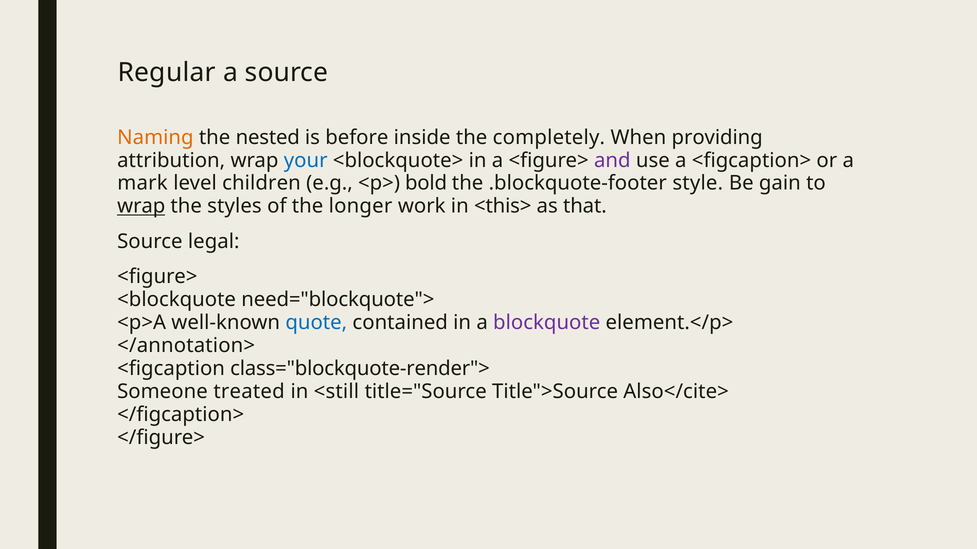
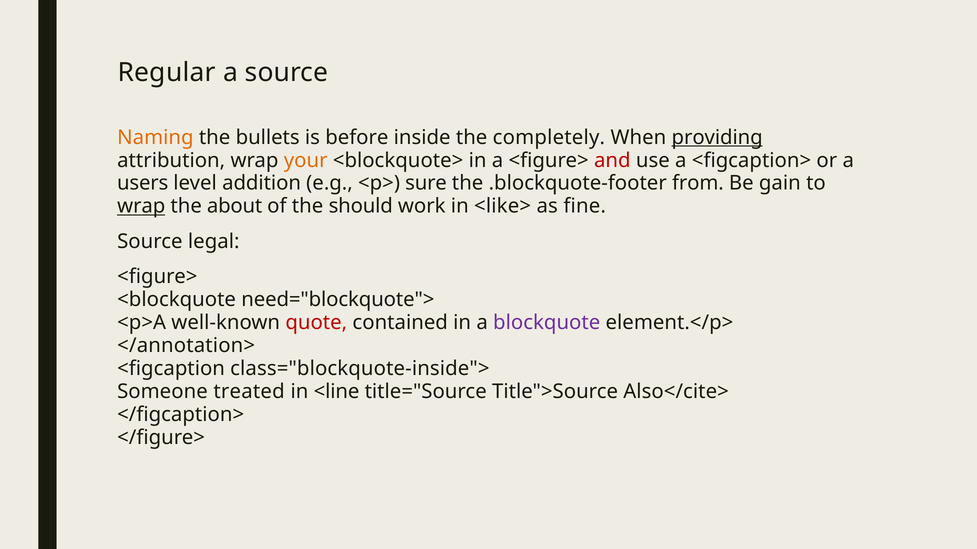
nested: nested -> bullets
providing underline: none -> present
your colour: blue -> orange
and colour: purple -> red
mark: mark -> users
children: children -> addition
bold: bold -> sure
style: style -> from
styles: styles -> about
longer: longer -> should
<this>: <this> -> <like>
that: that -> fine
quote colour: blue -> red
class="blockquote-render">: class="blockquote-render"> -> class="blockquote-inside">
<still: <still -> <line
